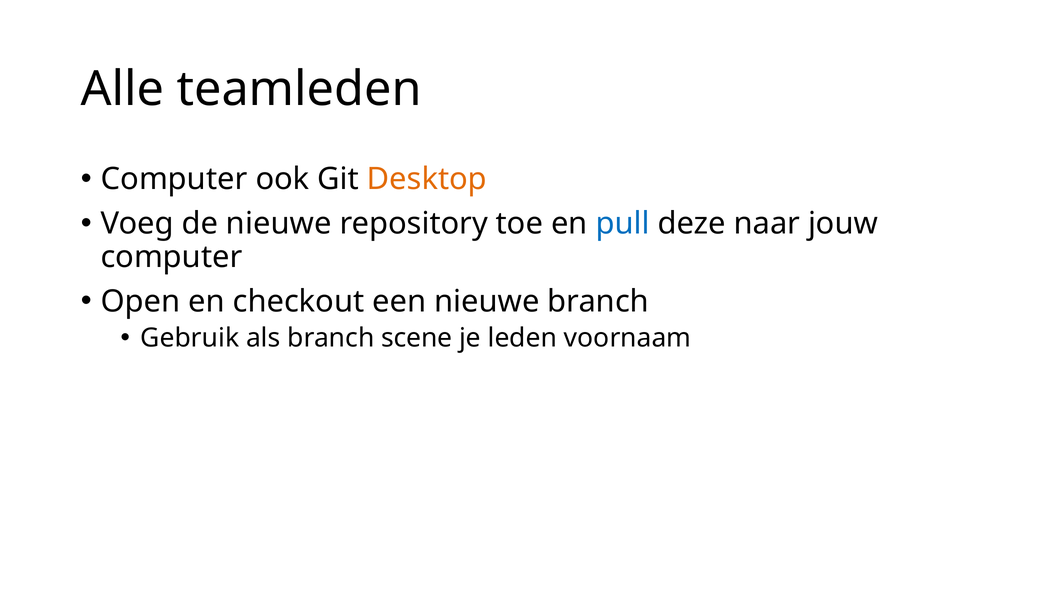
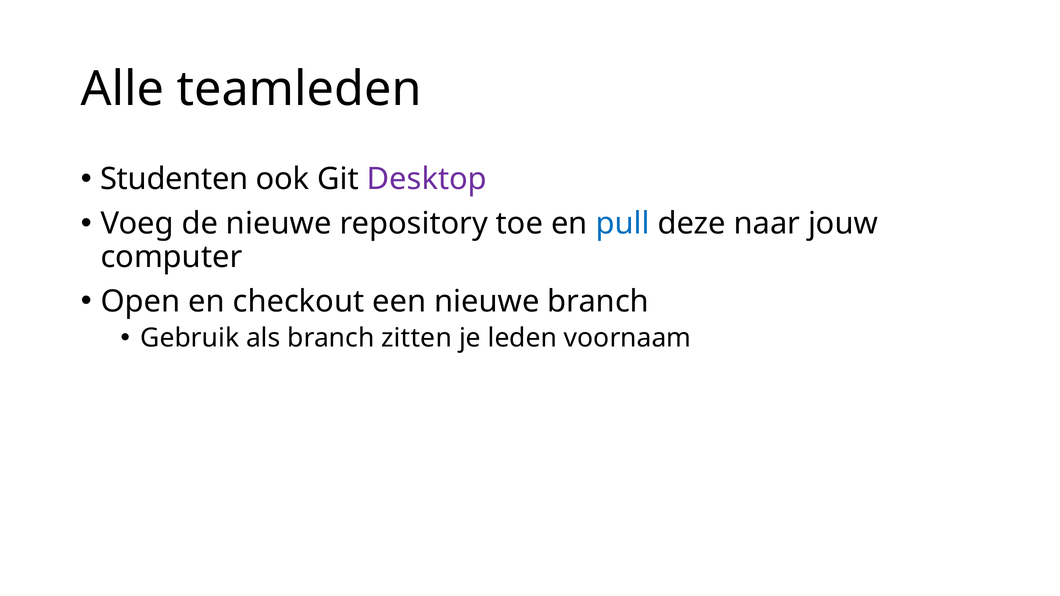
Computer at (174, 179): Computer -> Studenten
Desktop colour: orange -> purple
scene: scene -> zitten
